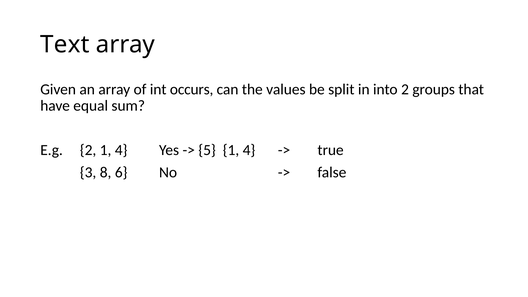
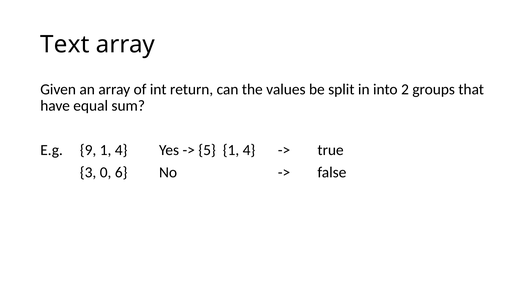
occurs: occurs -> return
E.g 2: 2 -> 9
8: 8 -> 0
